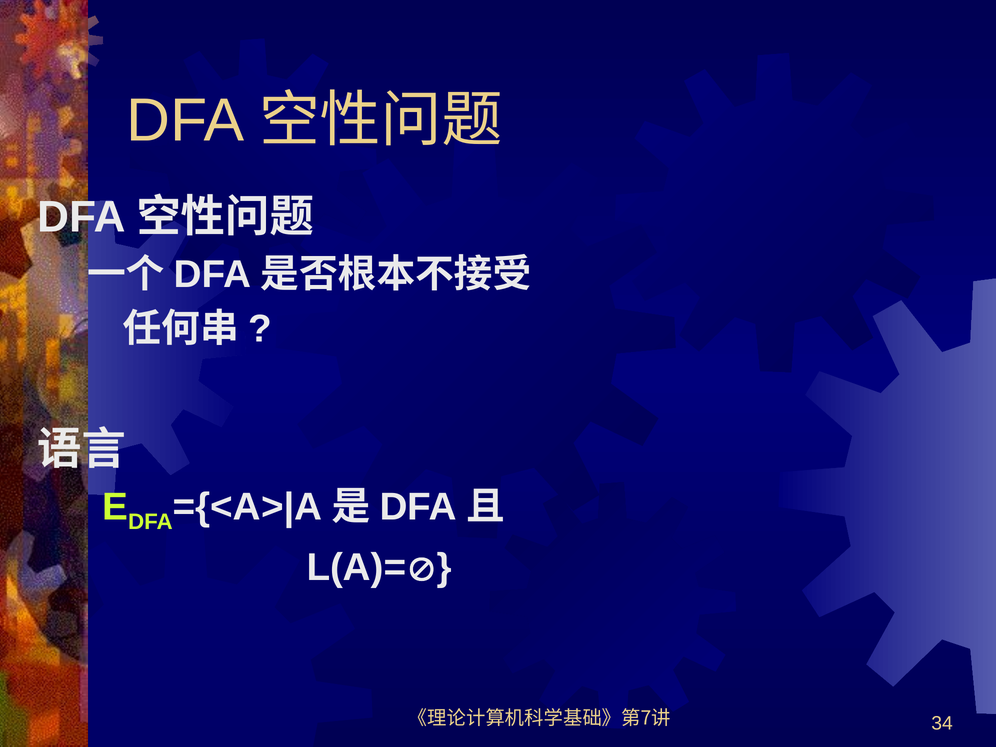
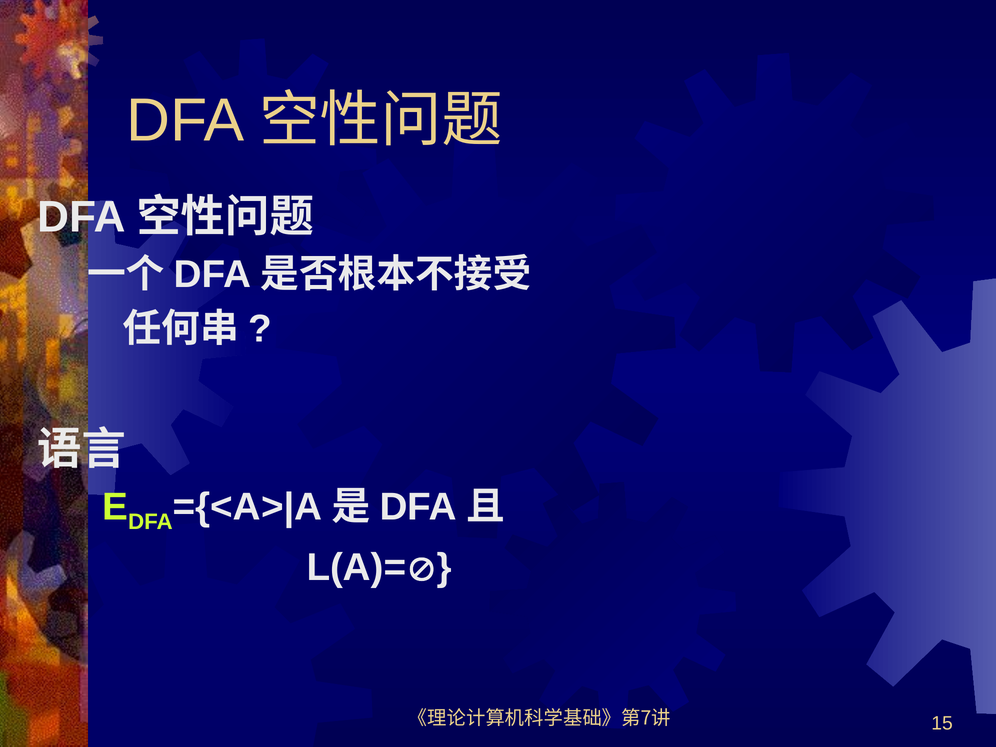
34: 34 -> 15
